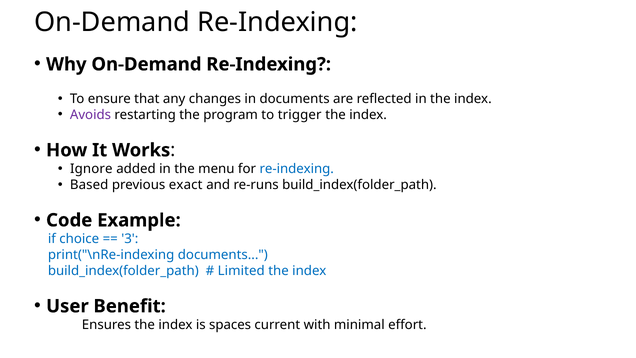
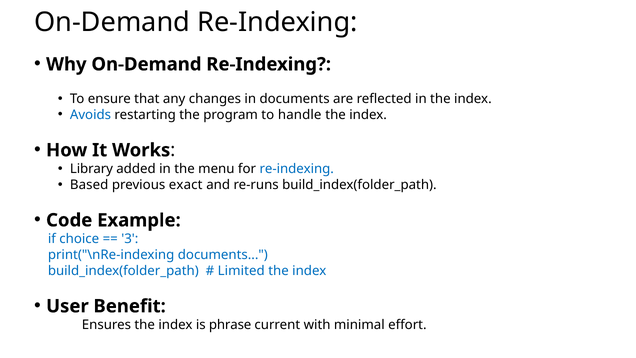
Avoids colour: purple -> blue
trigger: trigger -> handle
Ignore: Ignore -> Library
spaces: spaces -> phrase
